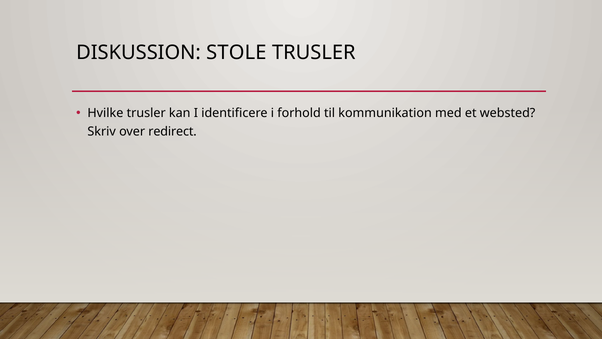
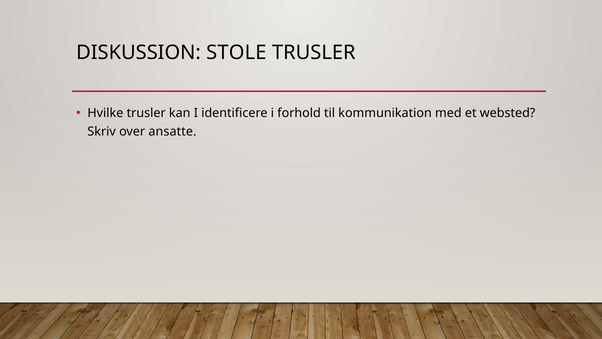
redirect: redirect -> ansatte
